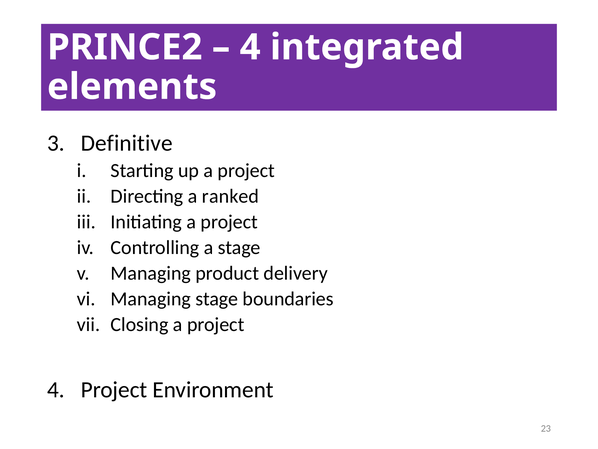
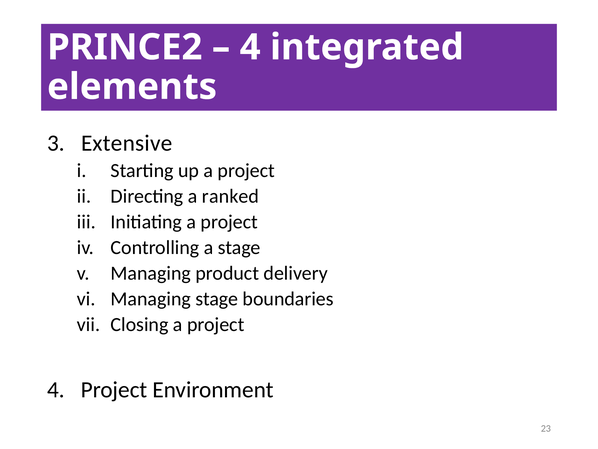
Definitive: Definitive -> Extensive
